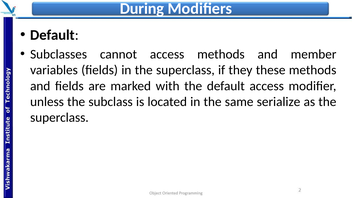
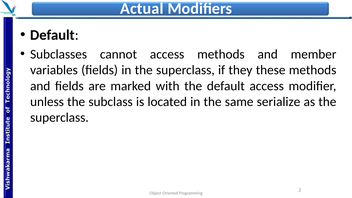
During: During -> Actual
